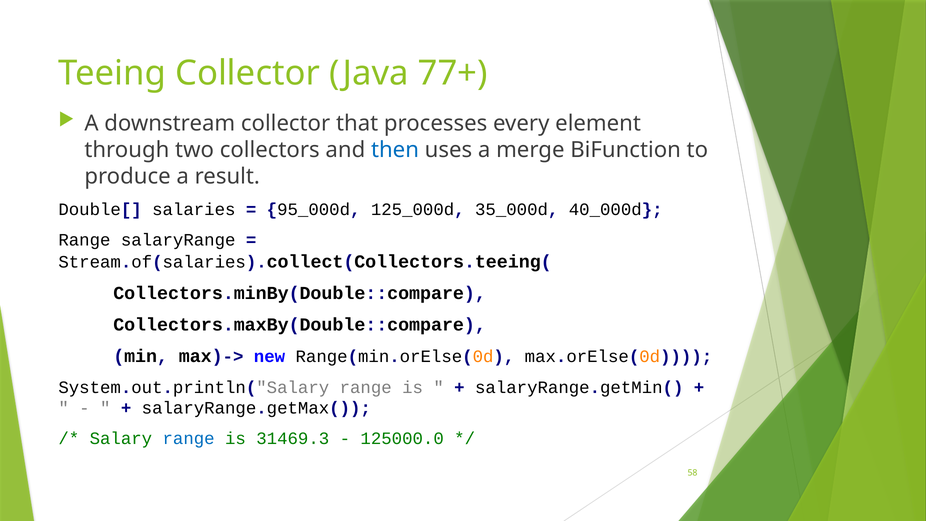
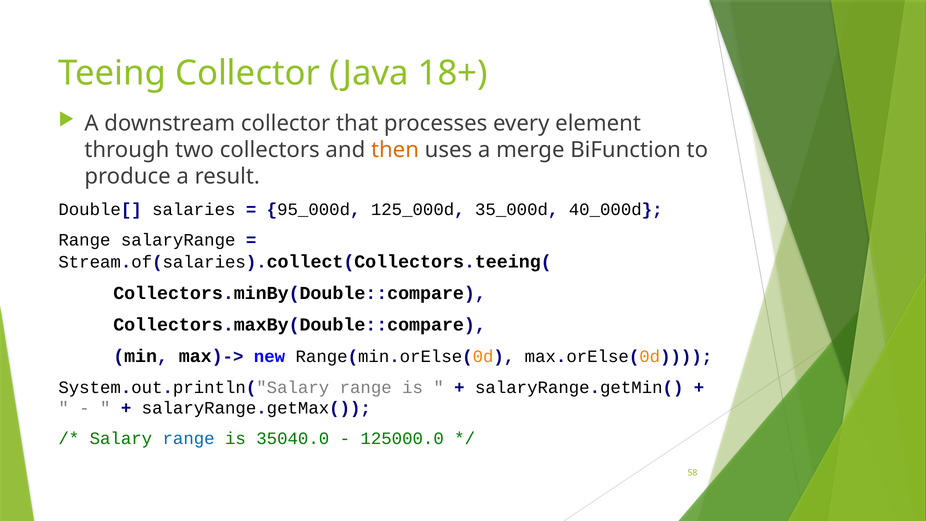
77+: 77+ -> 18+
then colour: blue -> orange
31469.3: 31469.3 -> 35040.0
